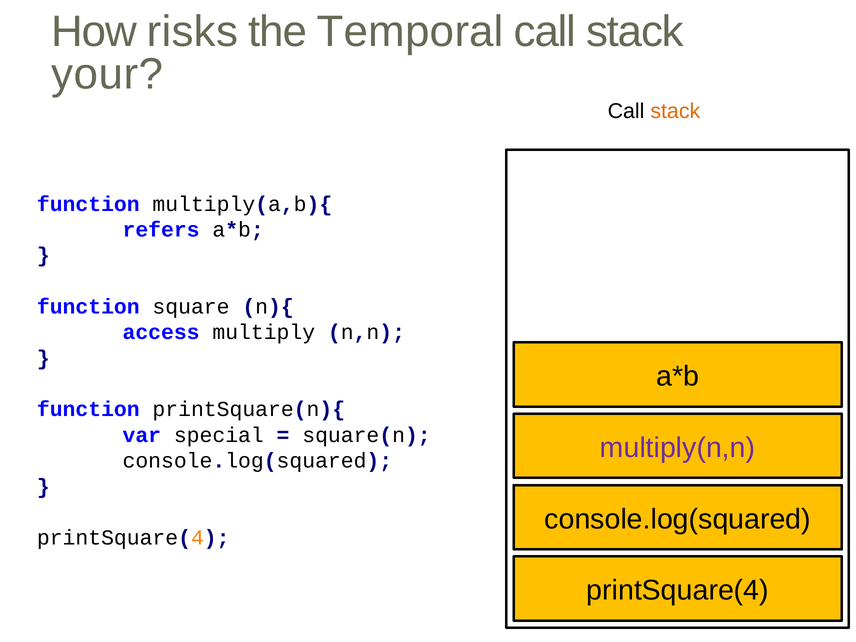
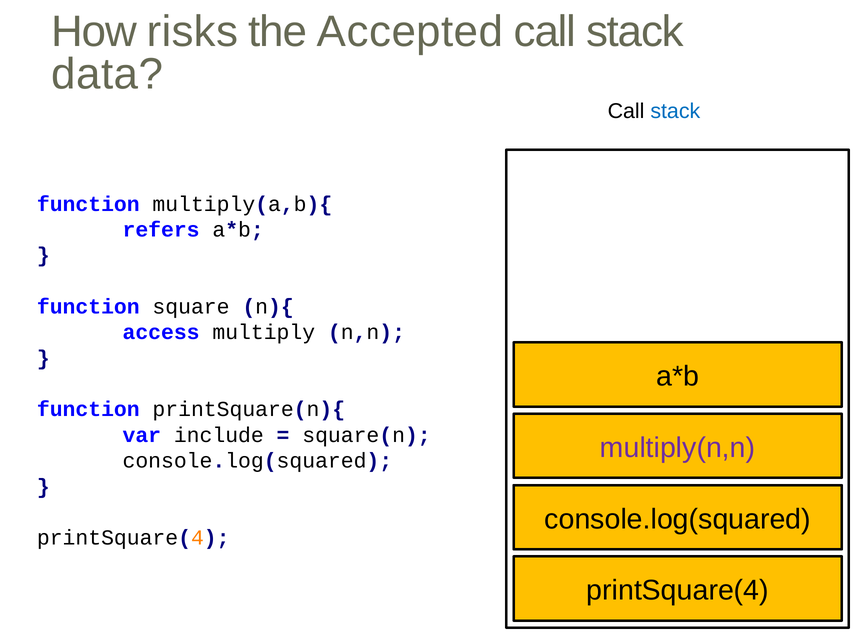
Temporal: Temporal -> Accepted
your: your -> data
stack at (675, 111) colour: orange -> blue
special: special -> include
